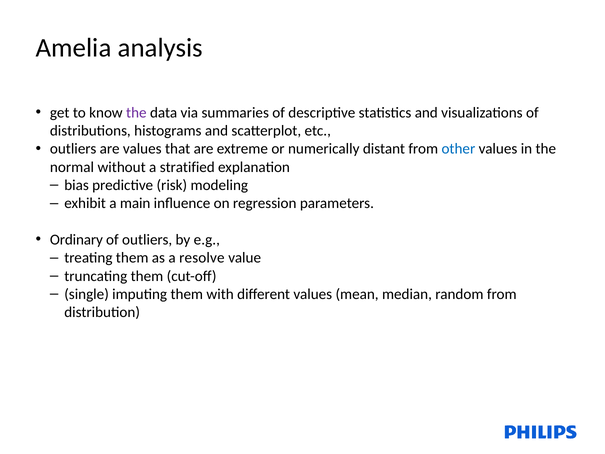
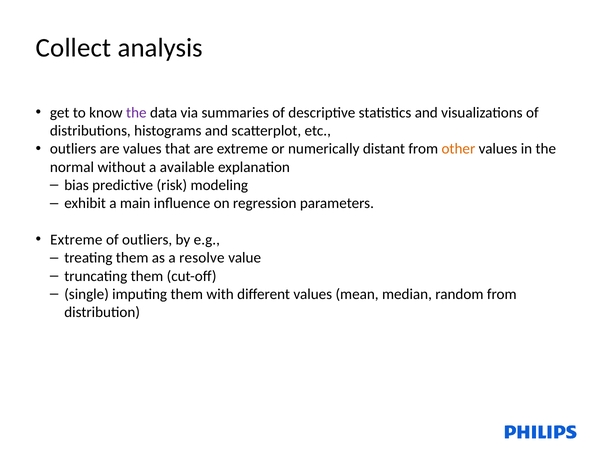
Amelia: Amelia -> Collect
other colour: blue -> orange
stratified: stratified -> available
Ordinary at (76, 240): Ordinary -> Extreme
